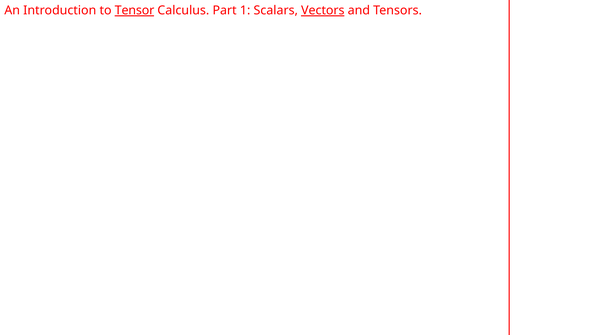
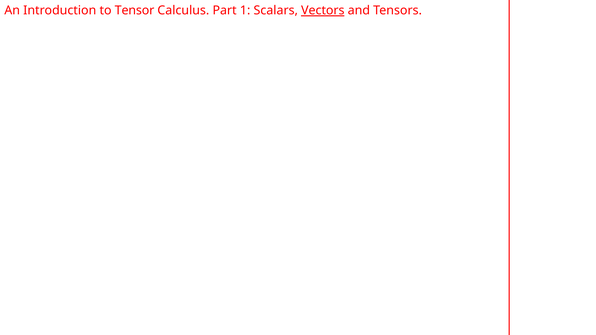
Tensor underline: present -> none
